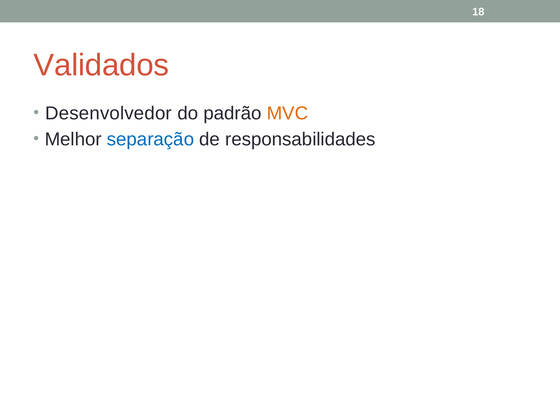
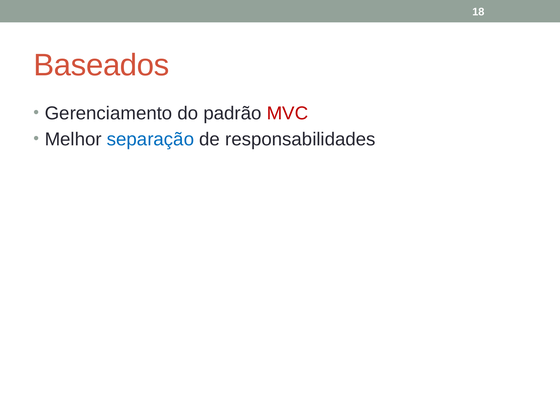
Validados: Validados -> Baseados
Desenvolvedor: Desenvolvedor -> Gerenciamento
MVC colour: orange -> red
